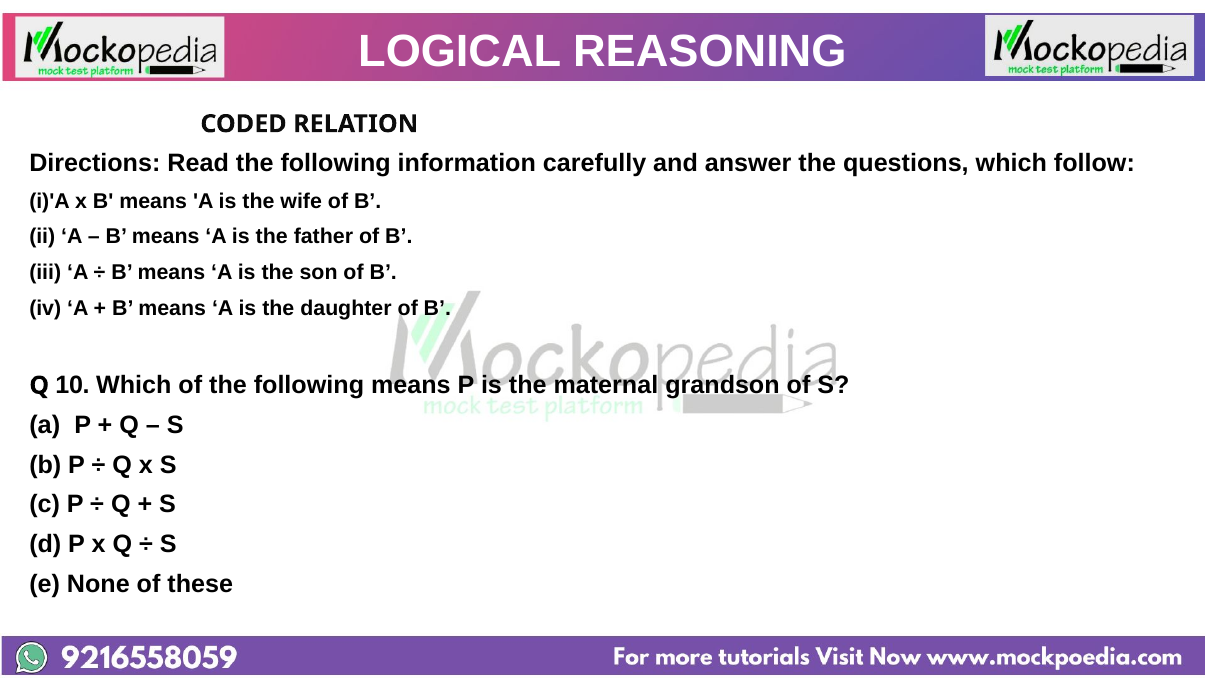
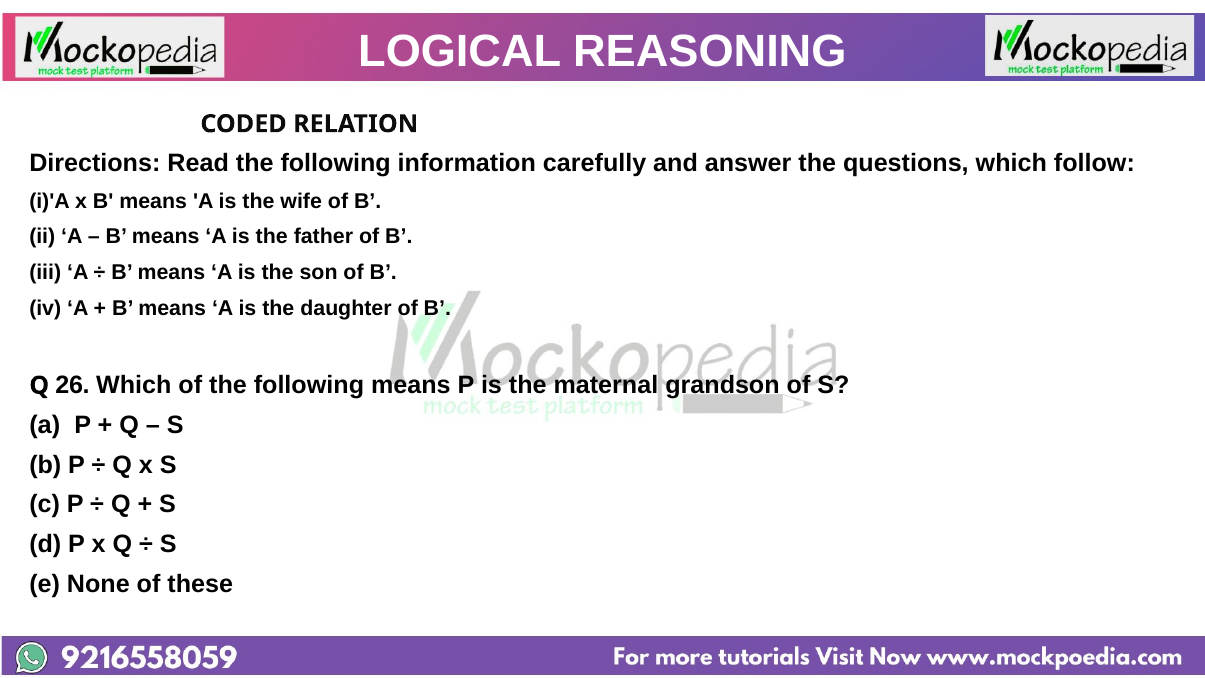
10: 10 -> 26
